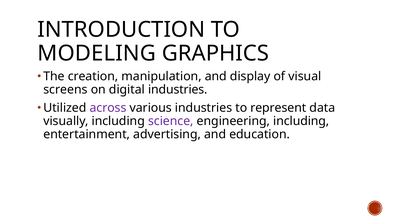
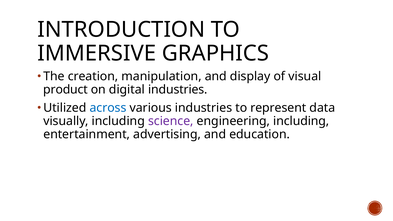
MODELING: MODELING -> IMMERSIVE
screens: screens -> product
across colour: purple -> blue
